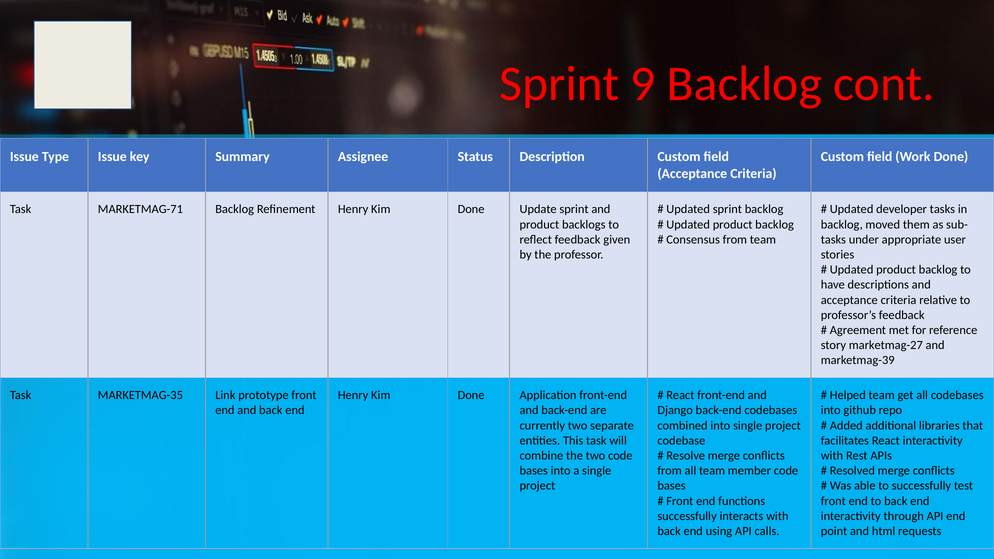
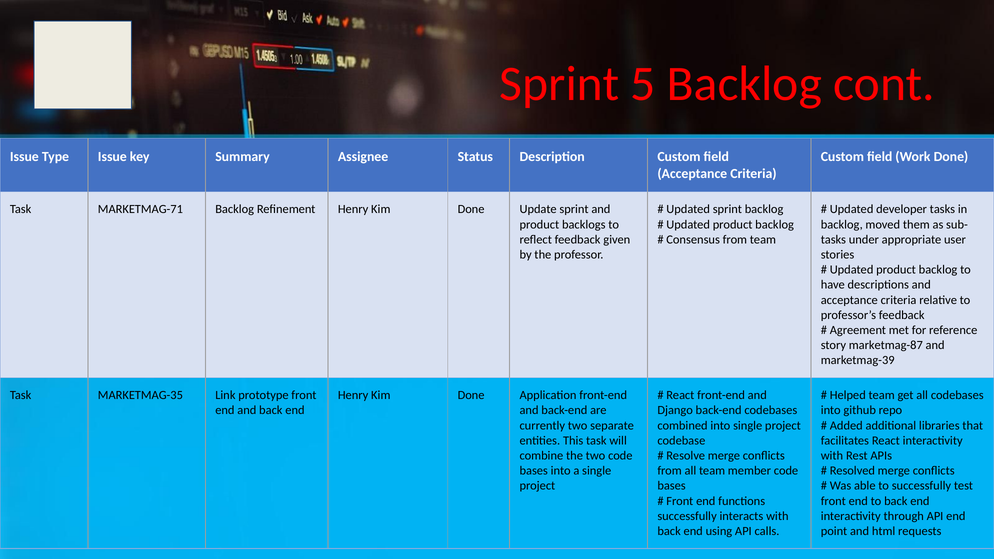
9: 9 -> 5
marketmag-27: marketmag-27 -> marketmag-87
